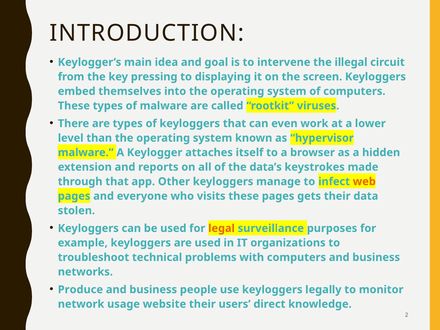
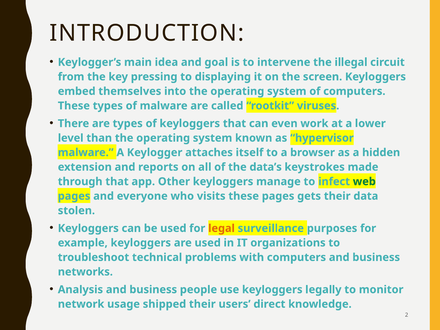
web colour: orange -> green
Produce: Produce -> Analysis
website: website -> shipped
